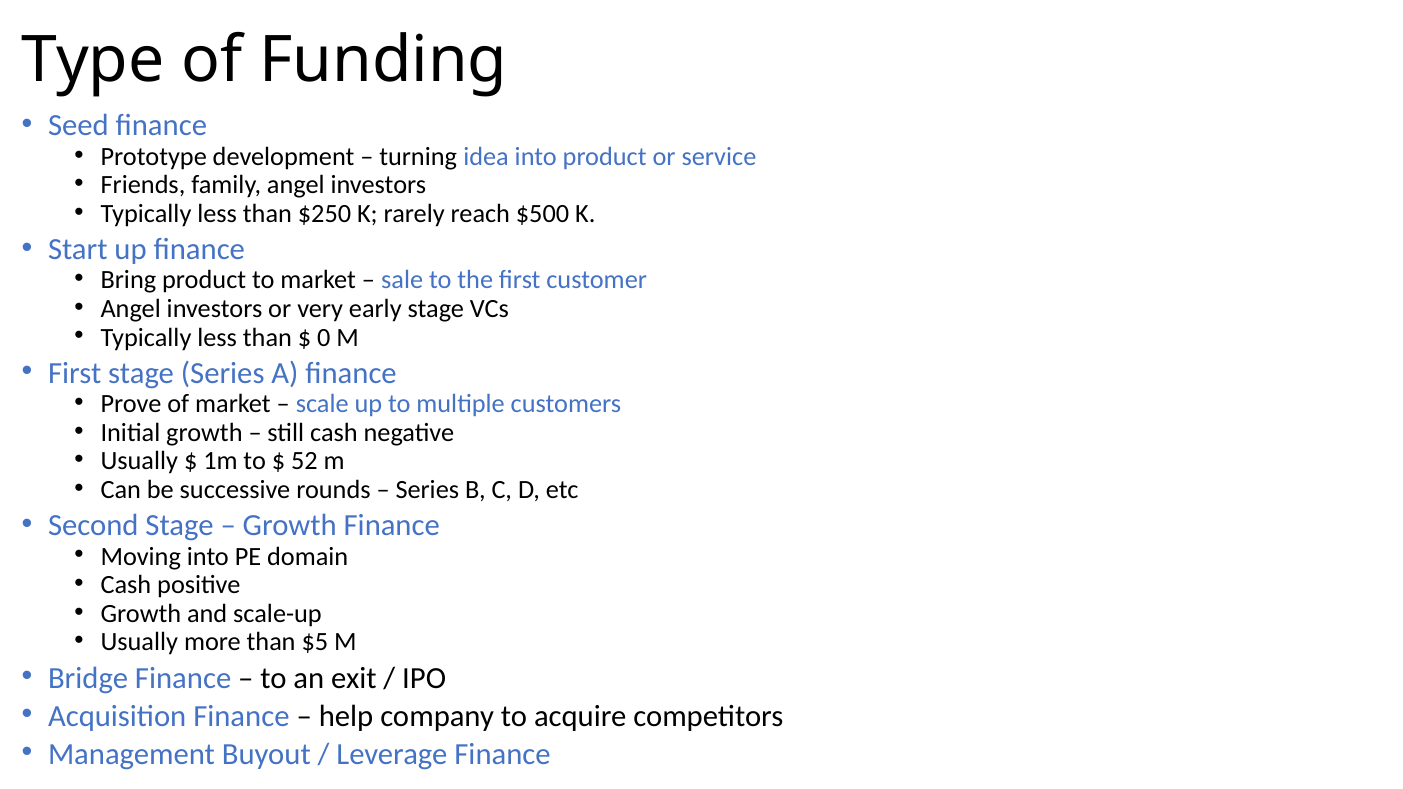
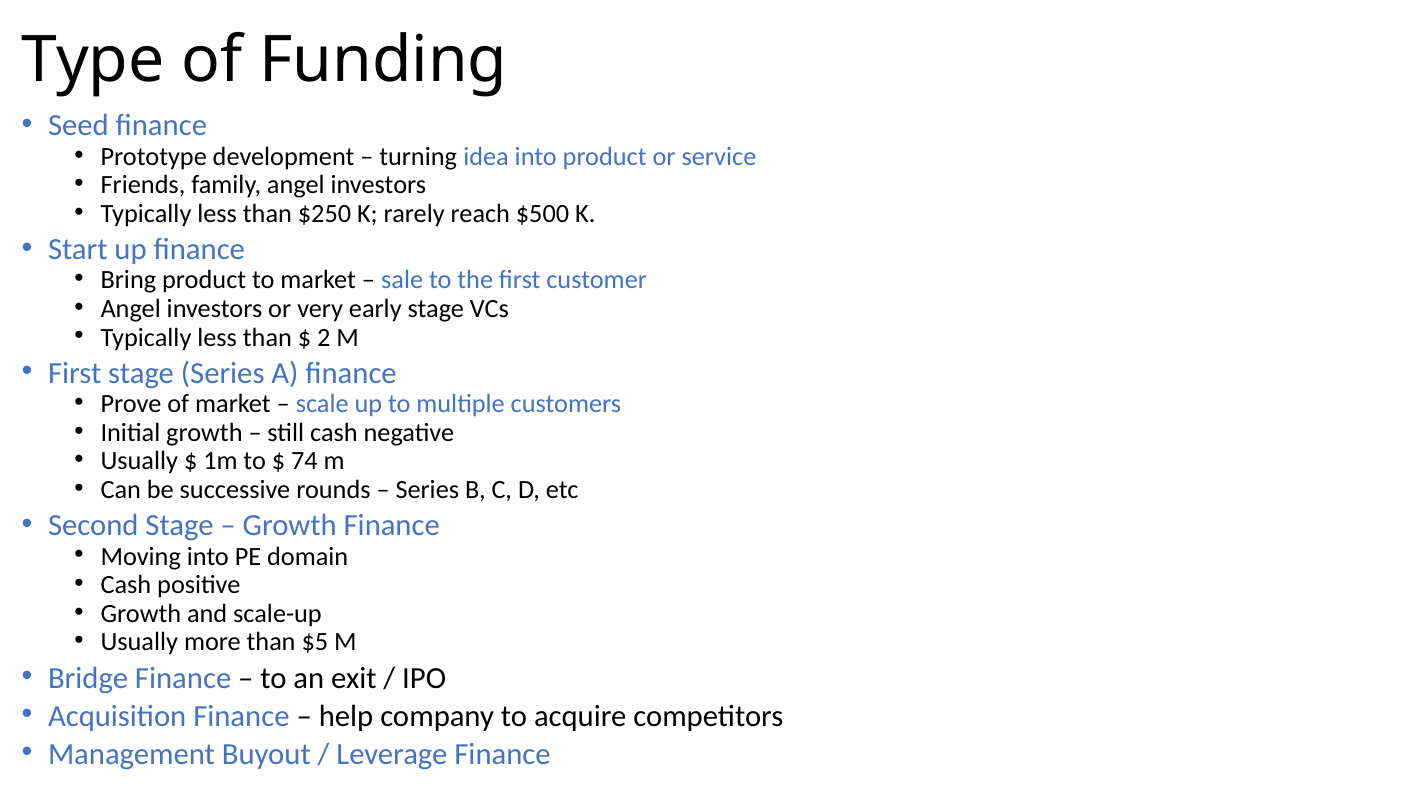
0: 0 -> 2
52: 52 -> 74
